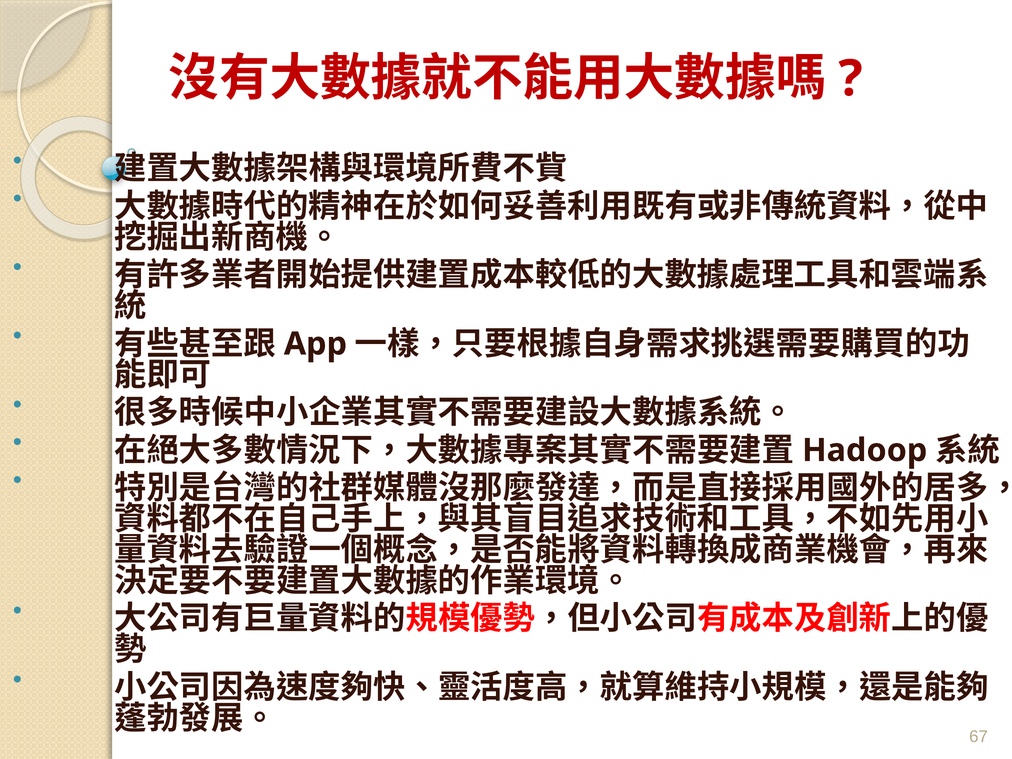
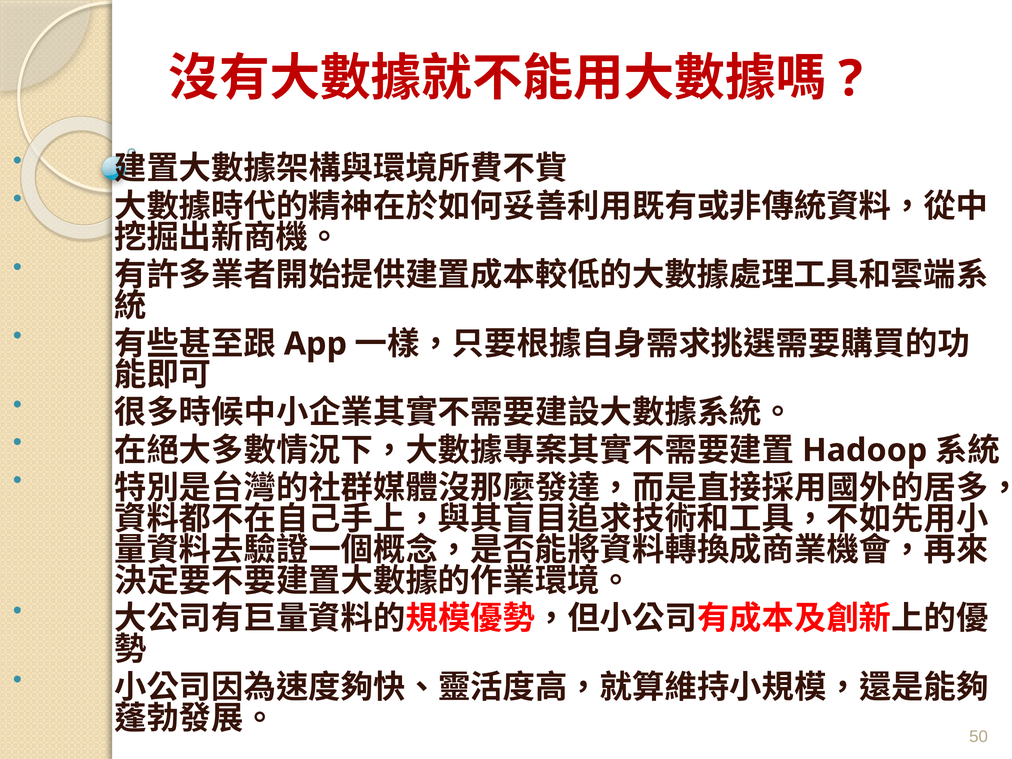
67: 67 -> 50
